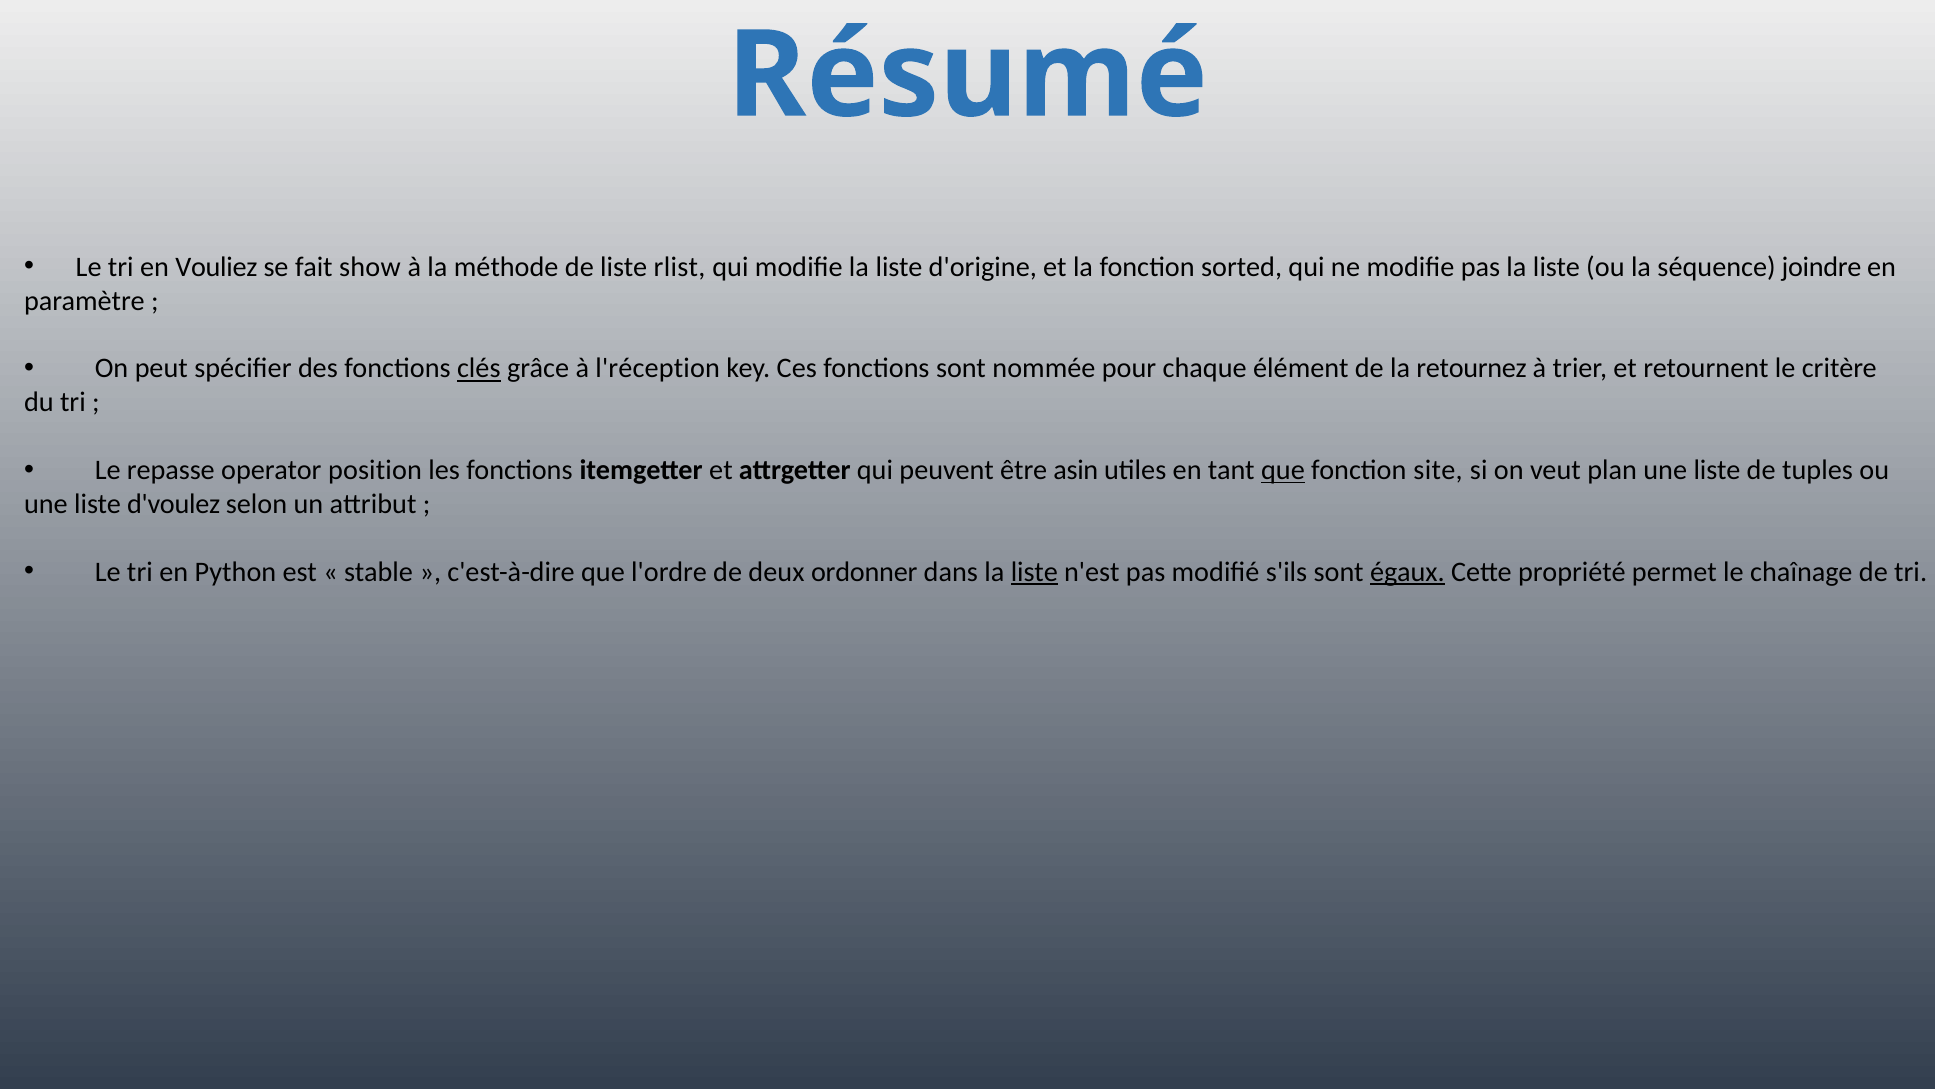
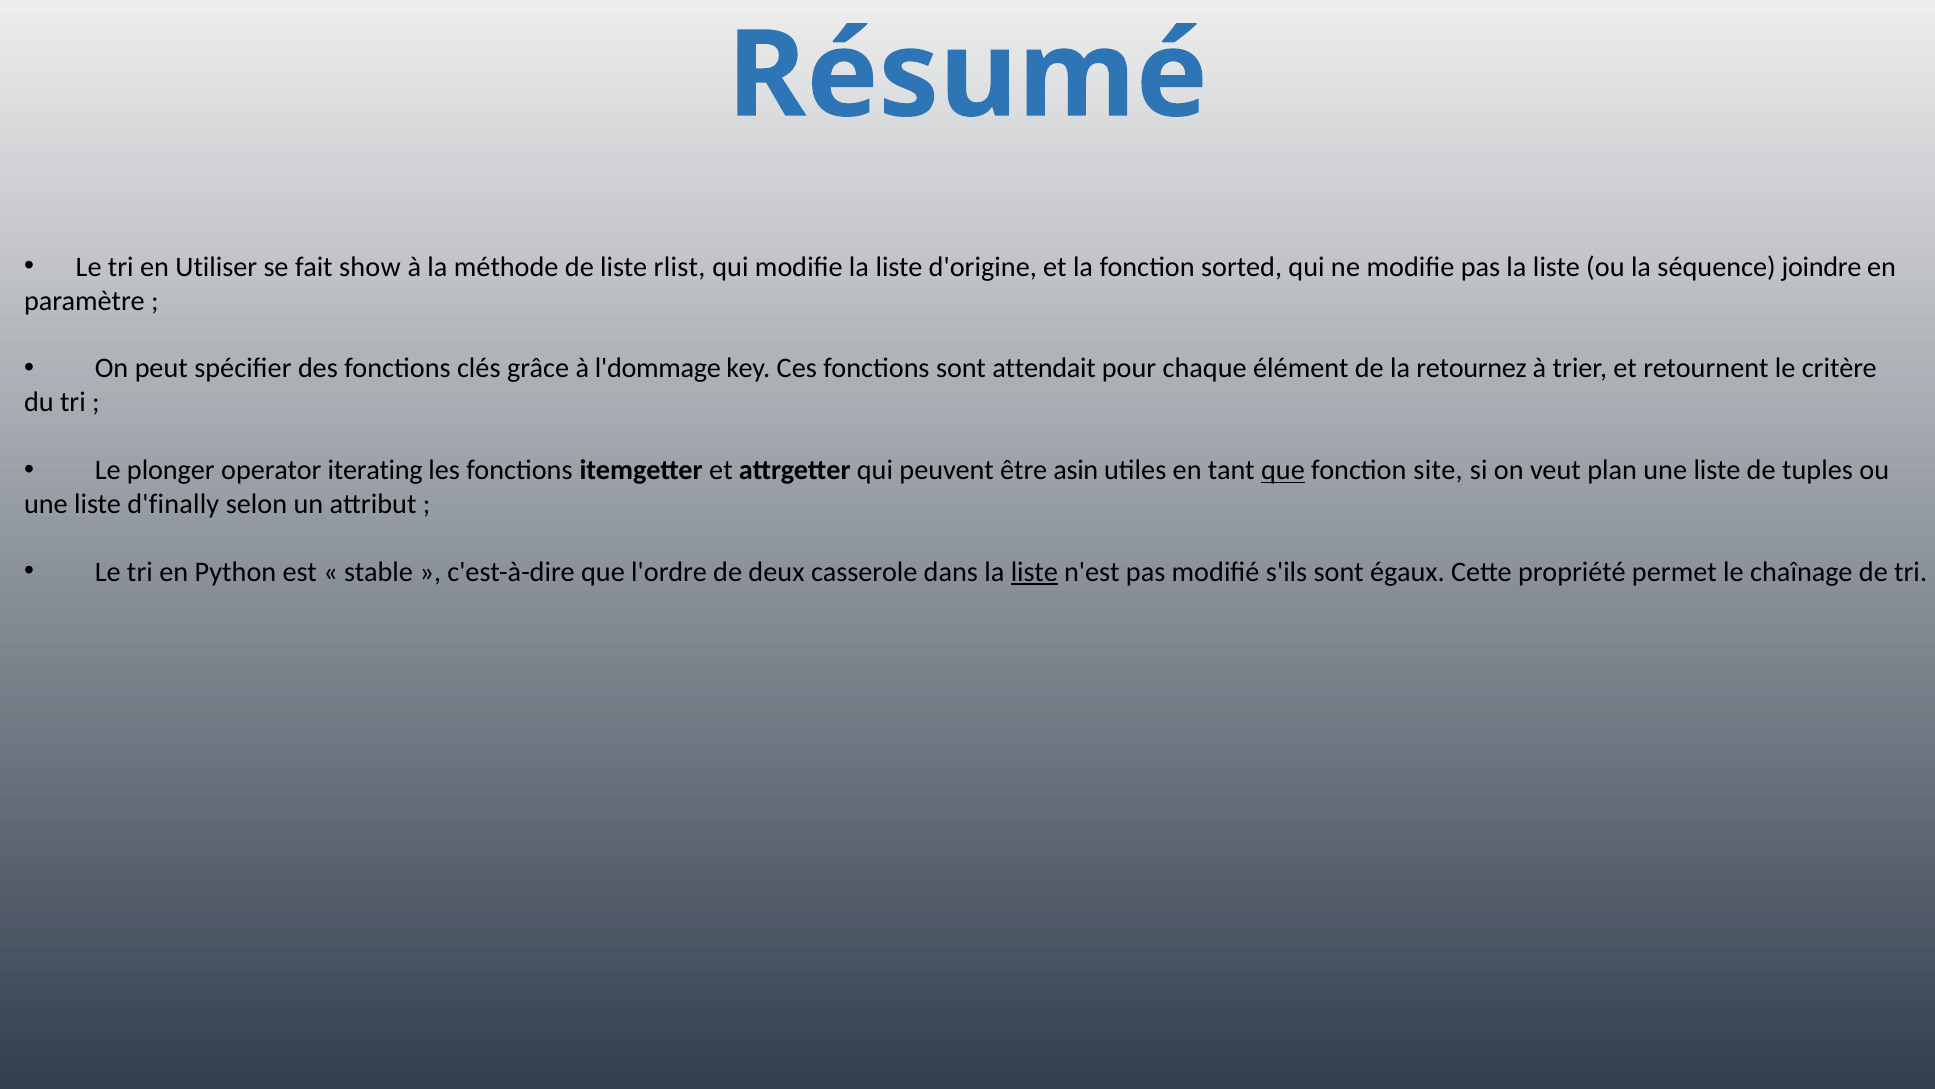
Vouliez: Vouliez -> Utiliser
clés underline: present -> none
l'réception: l'réception -> l'dommage
nommée: nommée -> attendait
repasse: repasse -> plonger
position: position -> iterating
d'voulez: d'voulez -> d'finally
ordonner: ordonner -> casserole
égaux underline: present -> none
